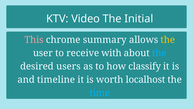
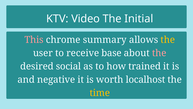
with: with -> base
the at (159, 53) colour: light blue -> pink
users: users -> social
classify: classify -> trained
timeline: timeline -> negative
time colour: light blue -> yellow
